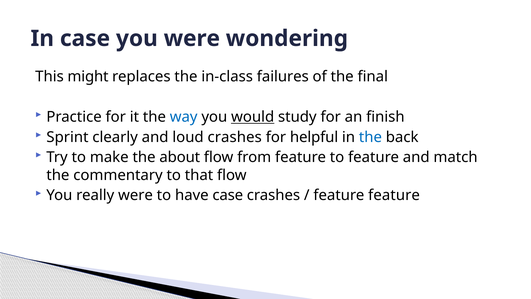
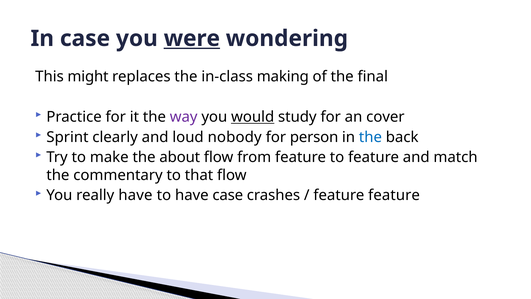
were at (192, 38) underline: none -> present
failures: failures -> making
way colour: blue -> purple
finish: finish -> cover
loud crashes: crashes -> nobody
helpful: helpful -> person
really were: were -> have
